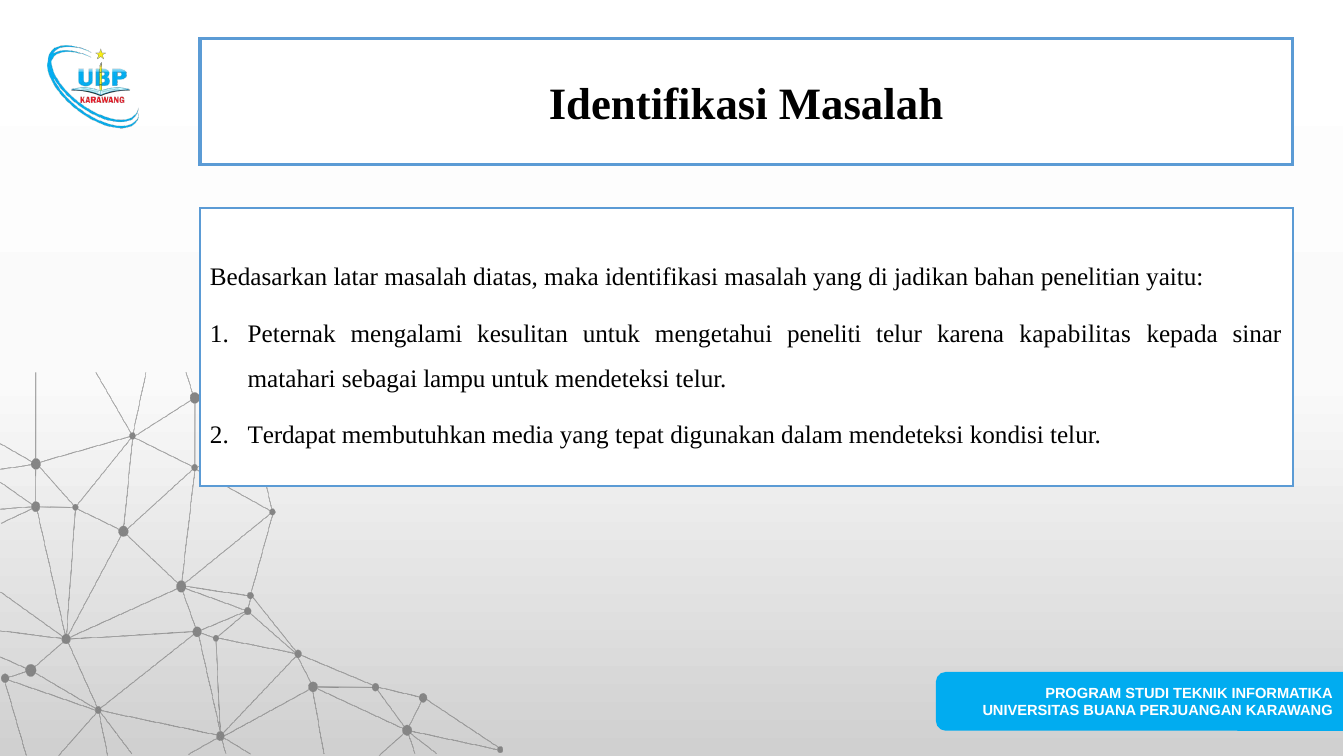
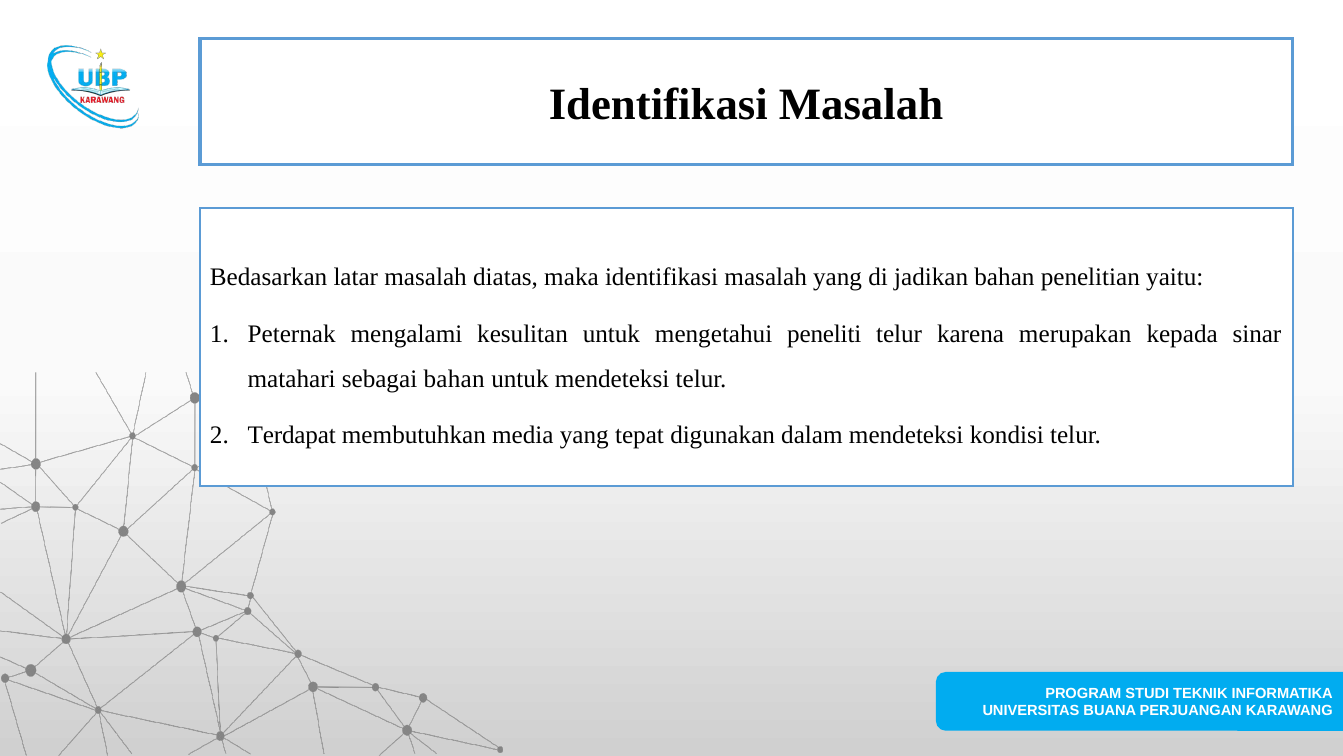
kapabilitas: kapabilitas -> merupakan
sebagai lampu: lampu -> bahan
